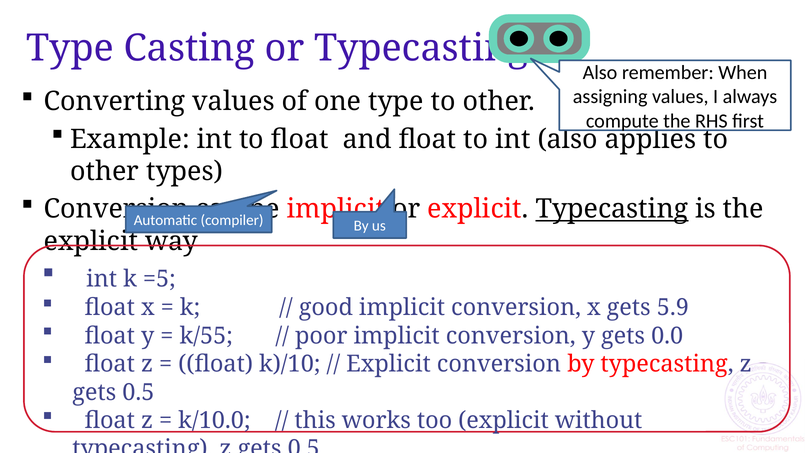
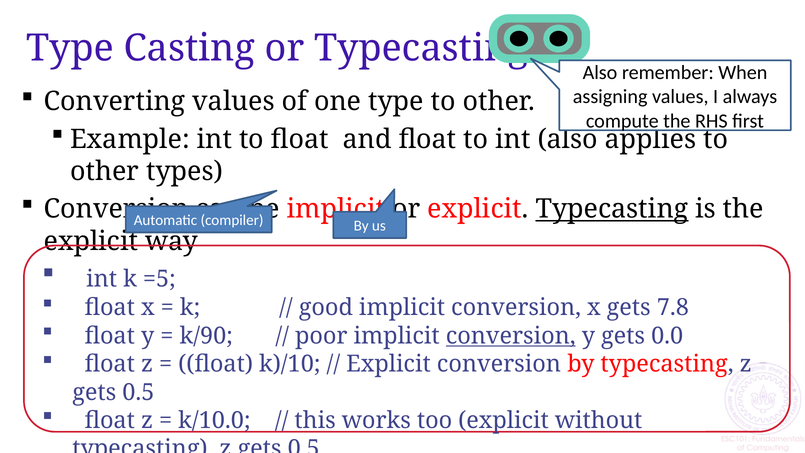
5.9: 5.9 -> 7.8
k/55: k/55 -> k/90
conversion at (511, 336) underline: none -> present
